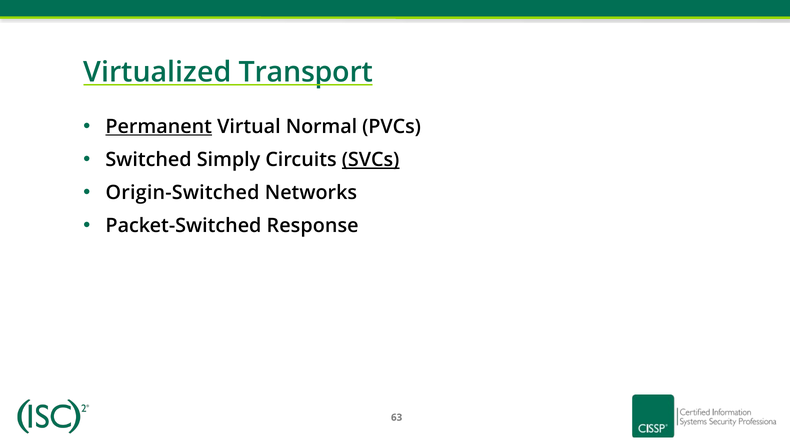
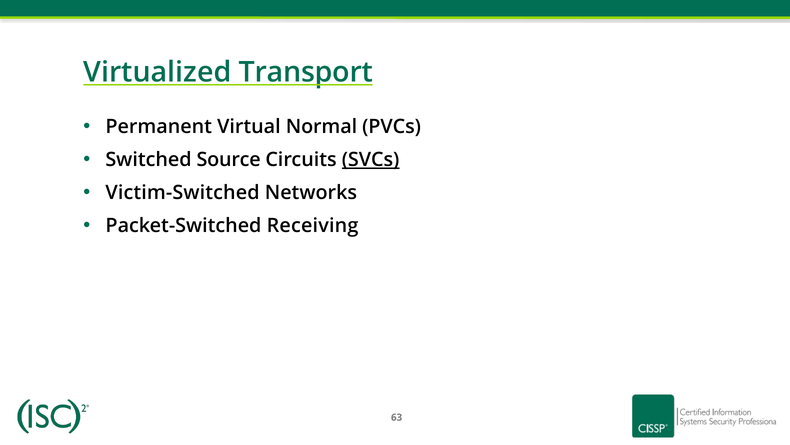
Permanent underline: present -> none
Simply: Simply -> Source
Origin-Switched: Origin-Switched -> Victim-Switched
Response: Response -> Receiving
